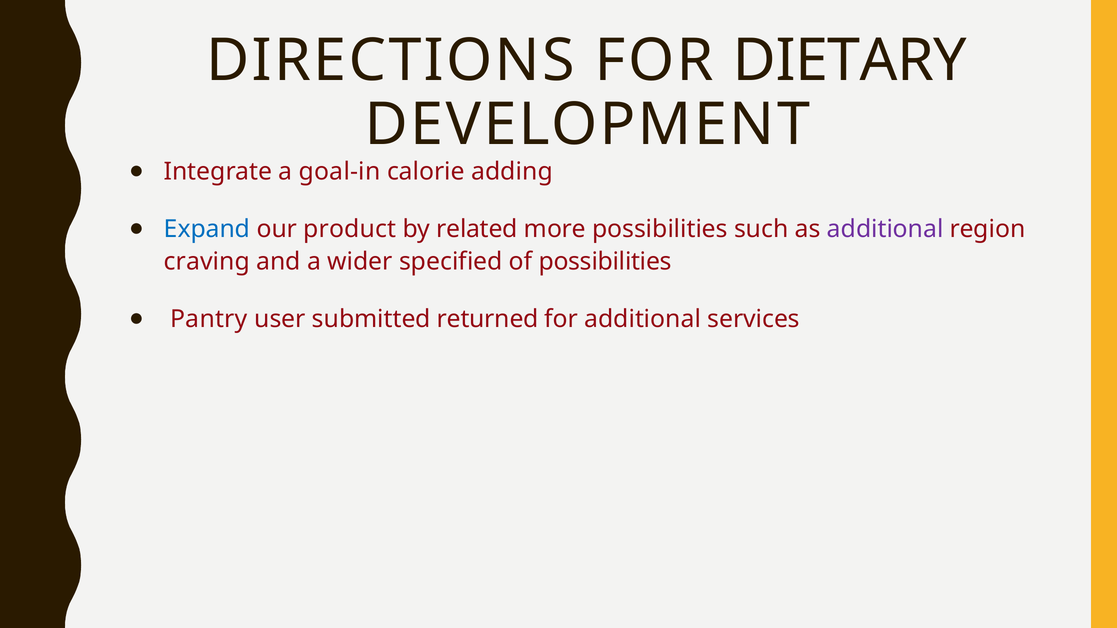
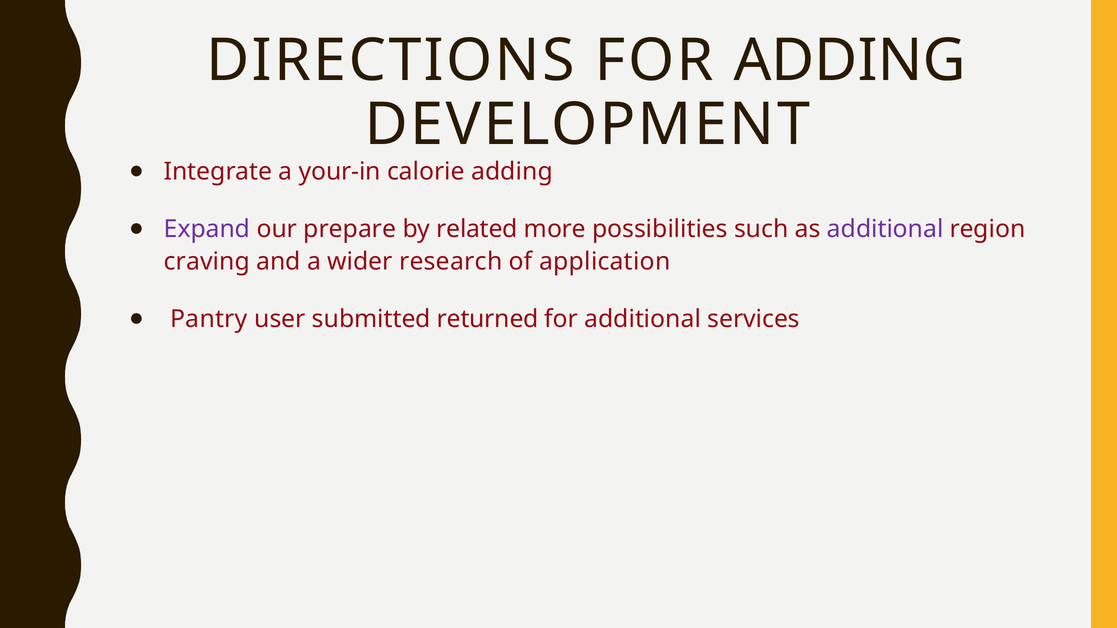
FOR DIETARY: DIETARY -> ADDING
goal-in: goal-in -> your-in
Expand colour: blue -> purple
product: product -> prepare
specified: specified -> research
of possibilities: possibilities -> application
